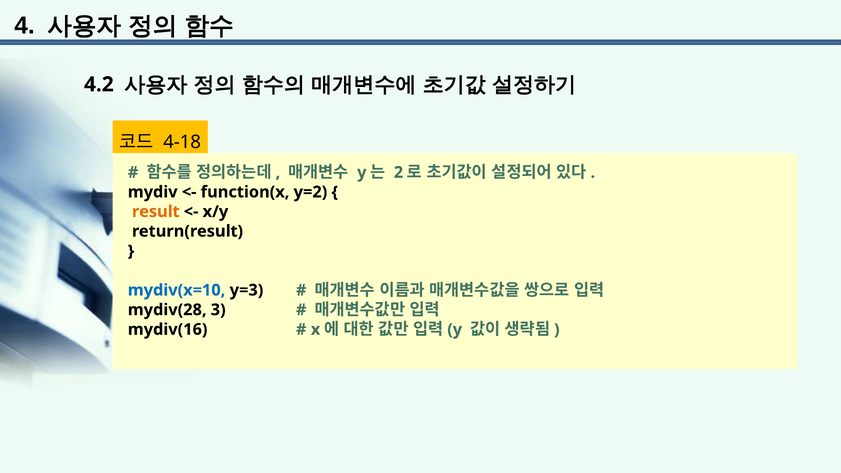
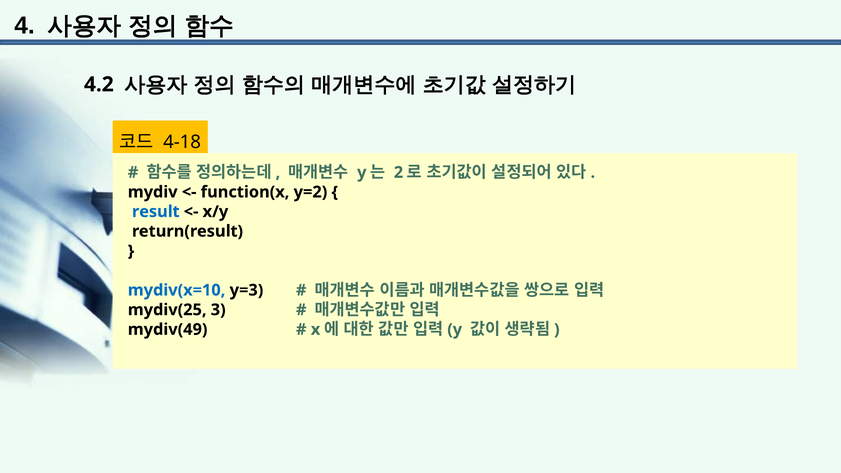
result colour: orange -> blue
mydiv(28: mydiv(28 -> mydiv(25
mydiv(16: mydiv(16 -> mydiv(49
